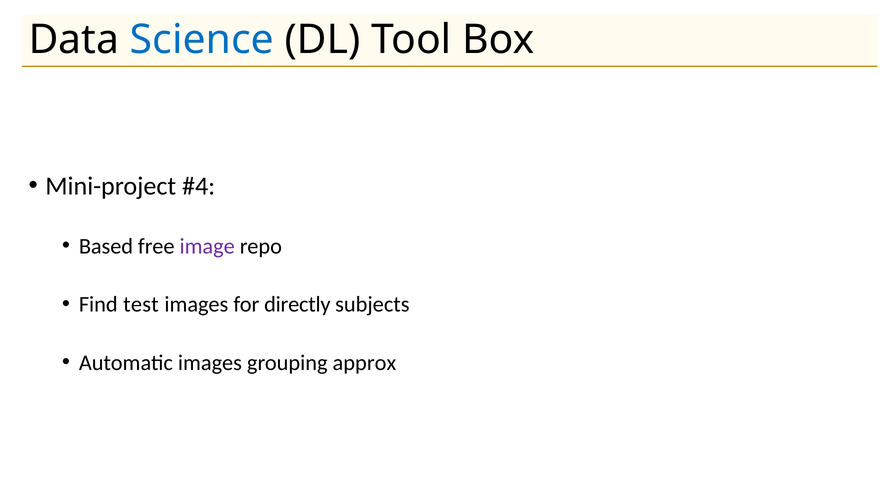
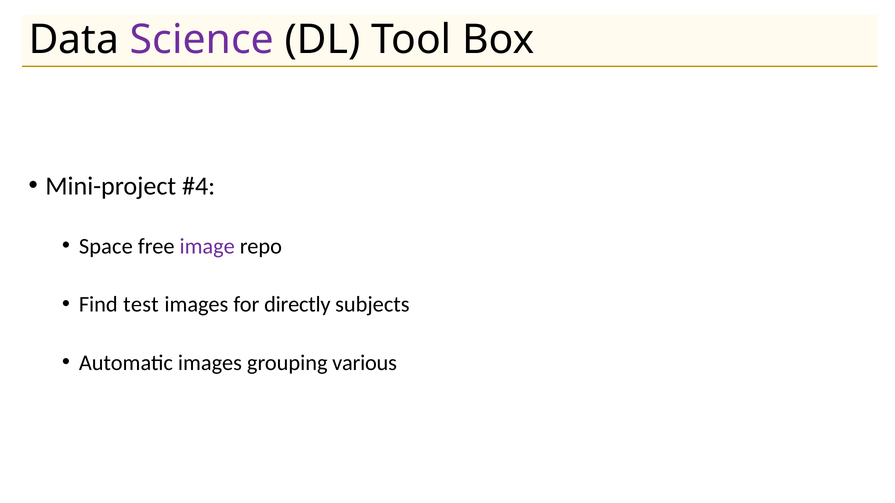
Science colour: blue -> purple
Based: Based -> Space
approx: approx -> various
